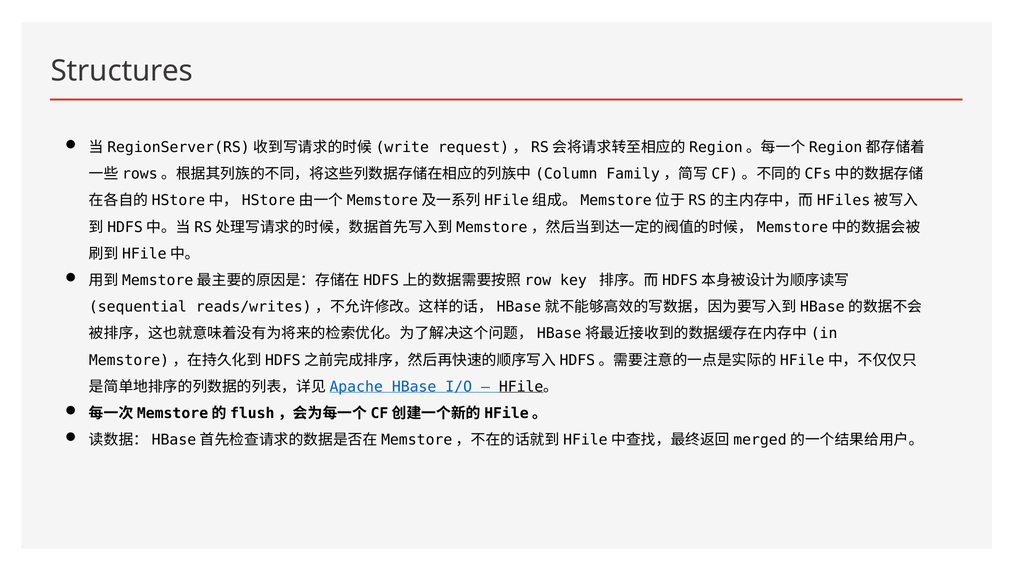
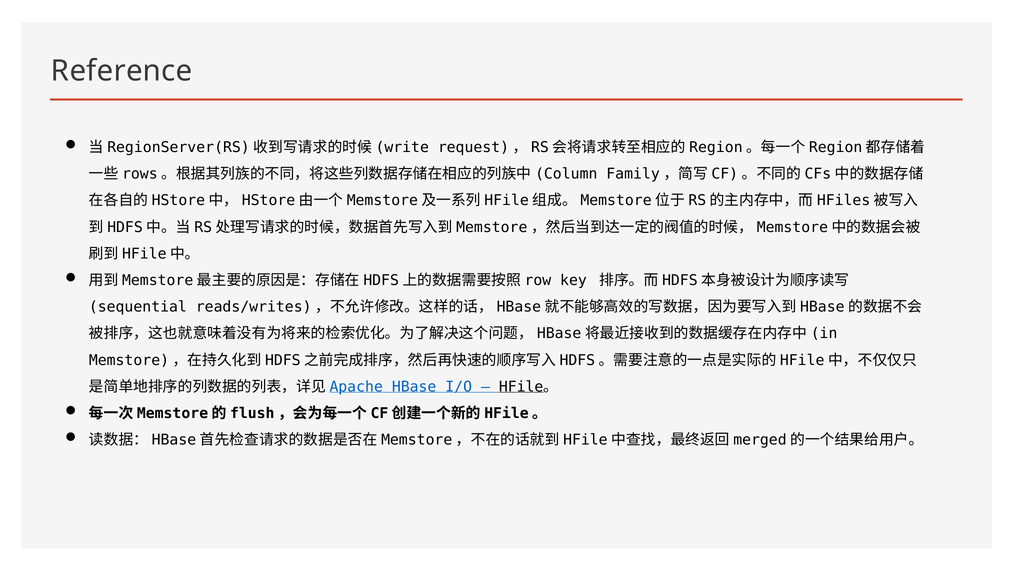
Structures: Structures -> Reference
